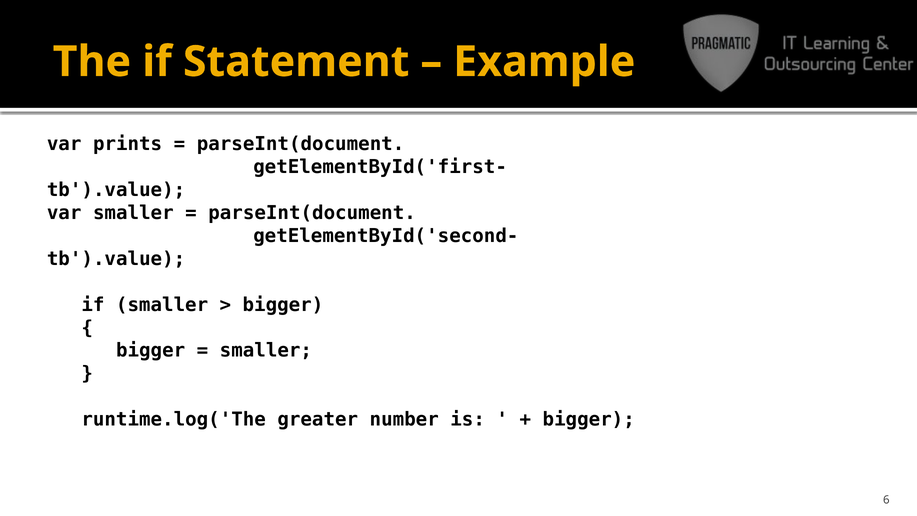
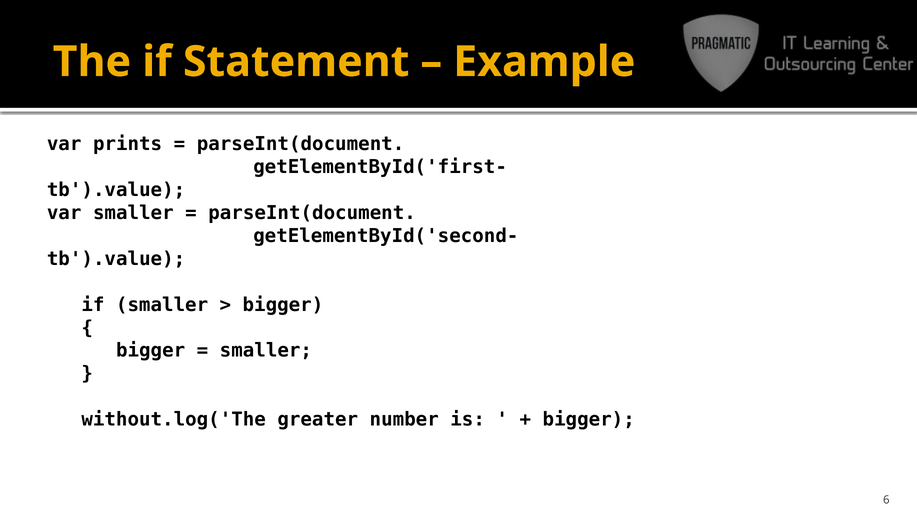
runtime.log('The: runtime.log('The -> without.log('The
